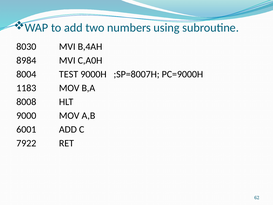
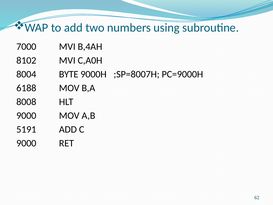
8030: 8030 -> 7000
8984: 8984 -> 8102
TEST: TEST -> BYTE
1183: 1183 -> 6188
6001: 6001 -> 5191
7922 at (26, 143): 7922 -> 9000
